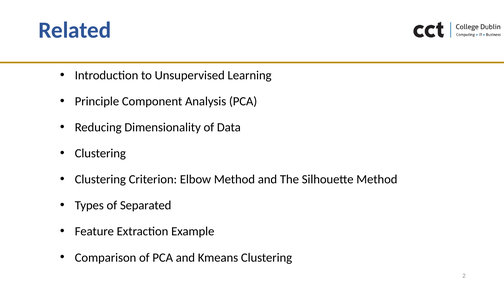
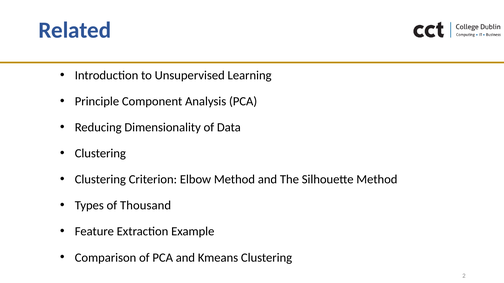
Separated: Separated -> Thousand
